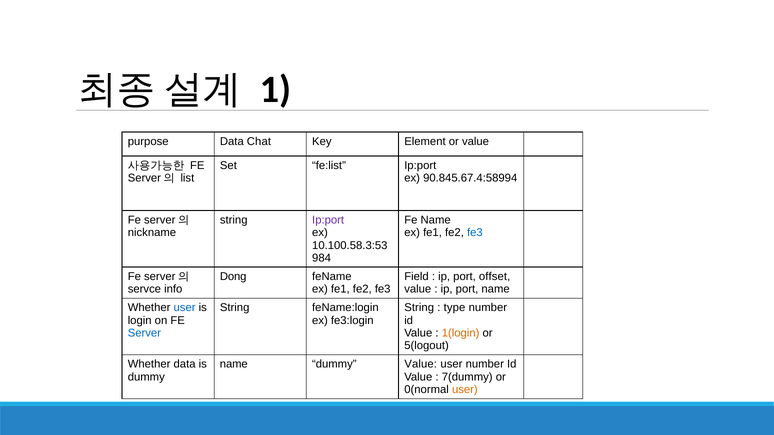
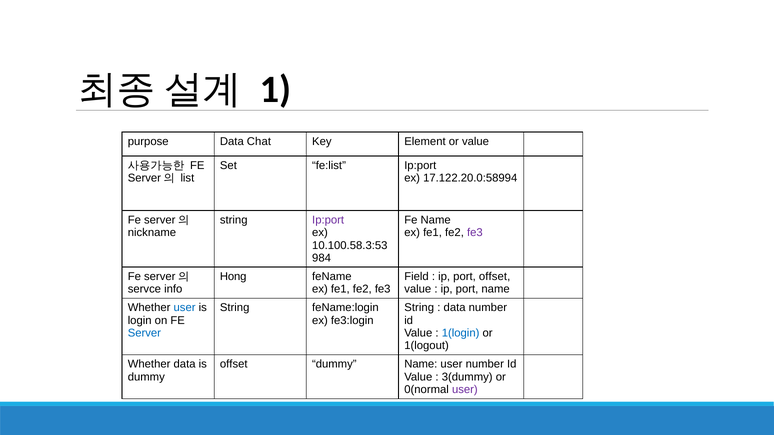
90.845.67.4:58994: 90.845.67.4:58994 -> 17.122.20.0:58994
fe3 at (475, 233) colour: blue -> purple
Dong: Dong -> Hong
type at (455, 308): type -> data
1(login colour: orange -> blue
5(logout: 5(logout -> 1(logout
name at (234, 364): name -> offset
dummy Value: Value -> Name
7(dummy: 7(dummy -> 3(dummy
user at (465, 390) colour: orange -> purple
